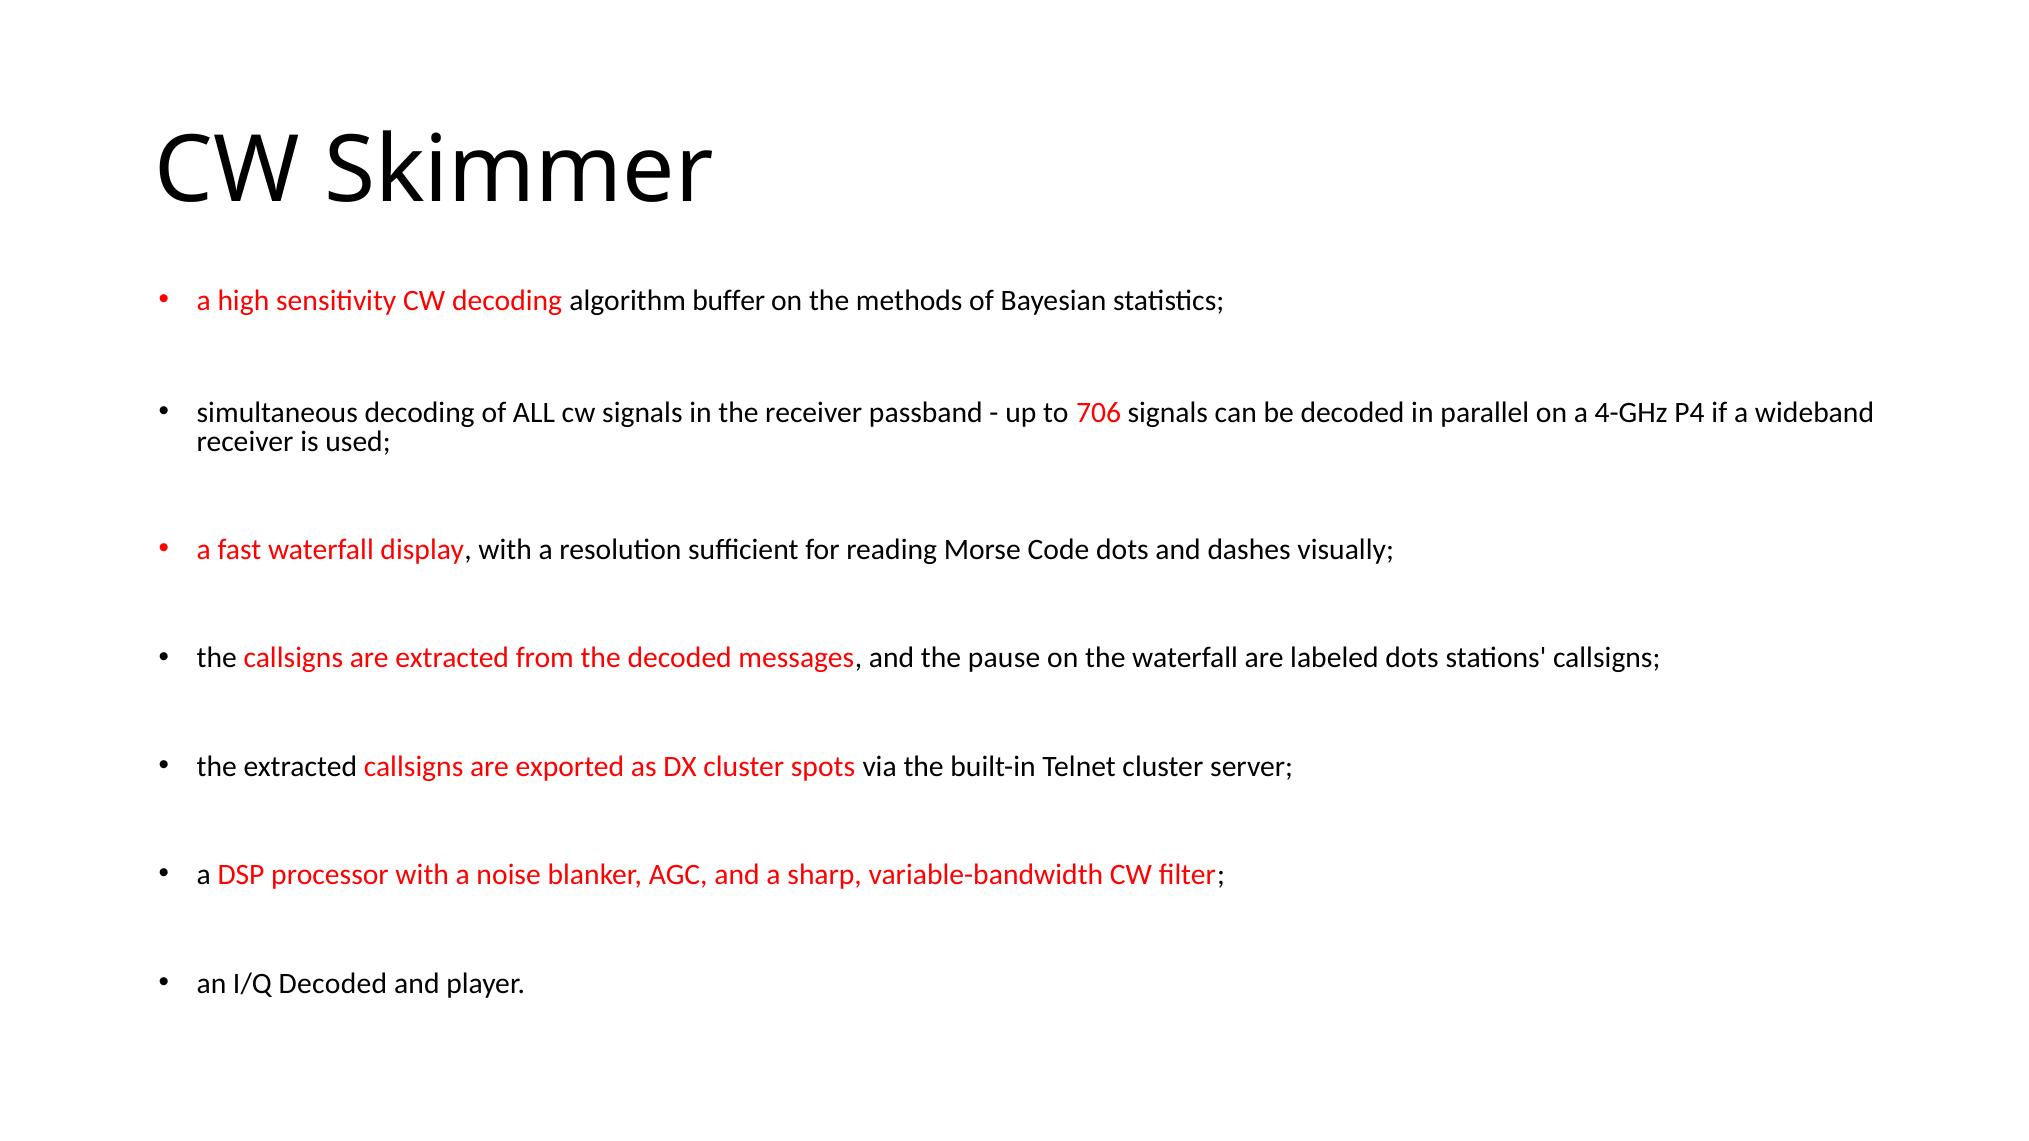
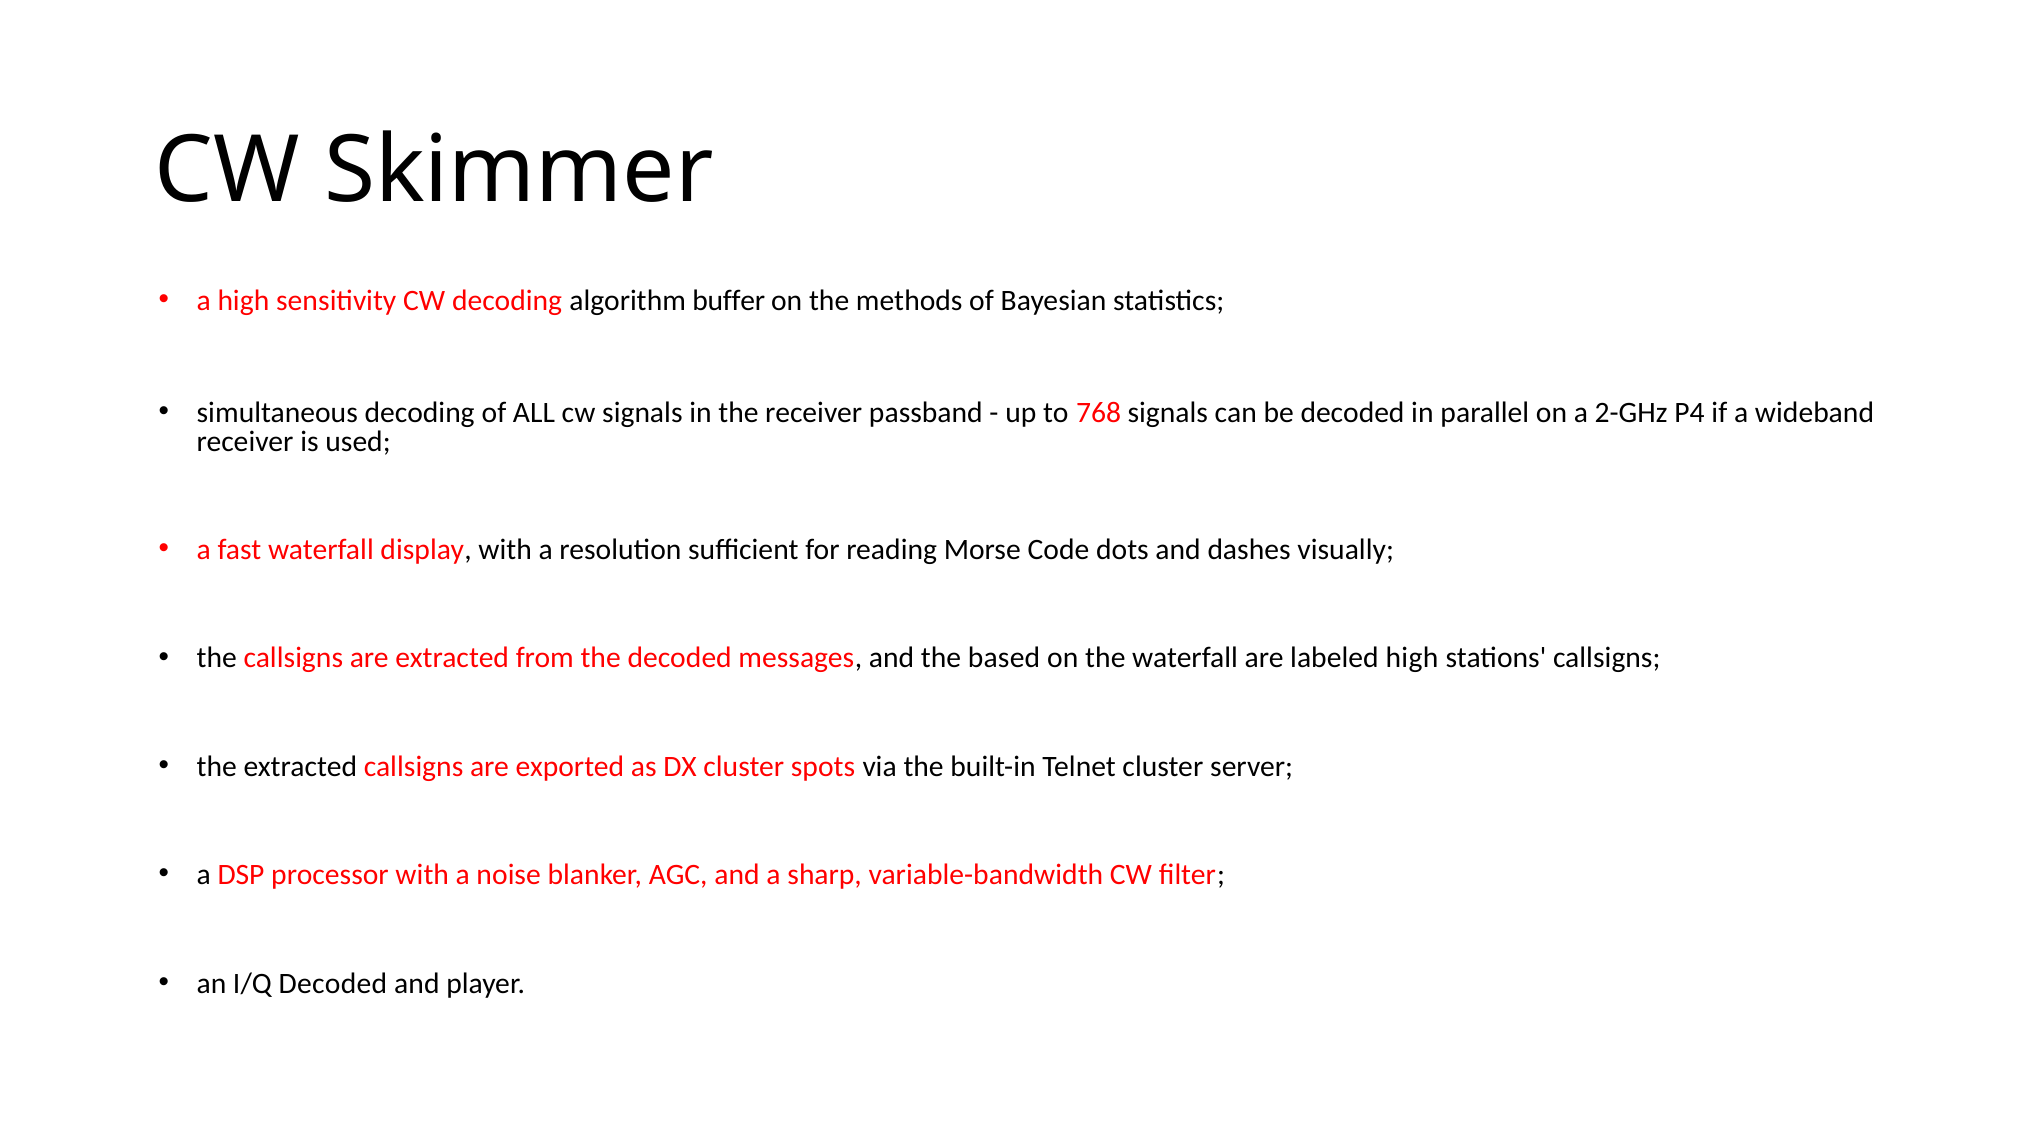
706: 706 -> 768
4-GHz: 4-GHz -> 2-GHz
pause: pause -> based
labeled dots: dots -> high
